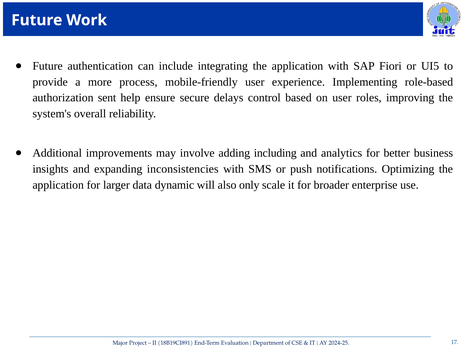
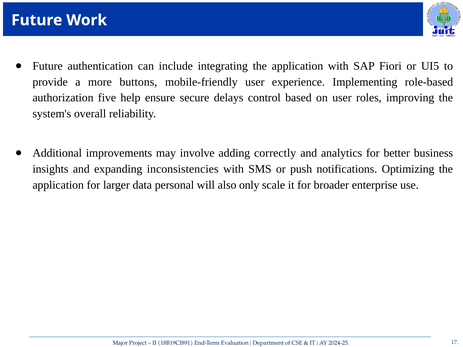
process: process -> buttons
sent: sent -> five
including: including -> correctly
dynamic: dynamic -> personal
